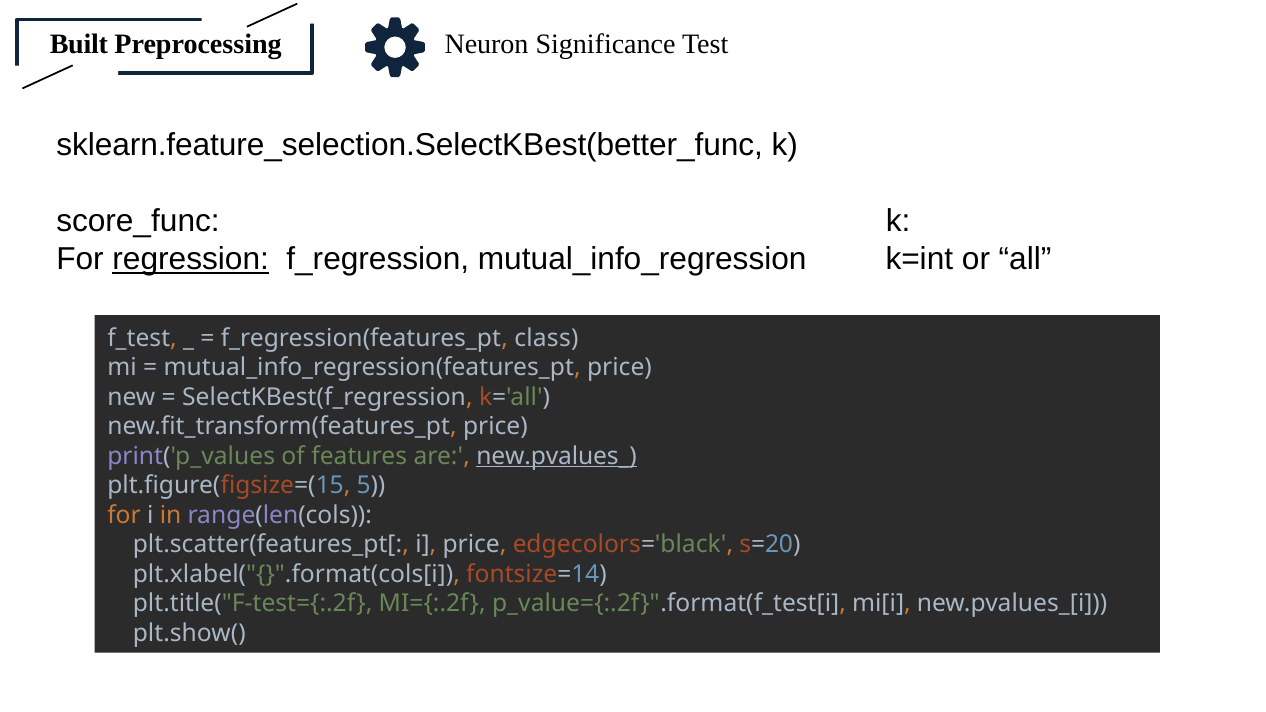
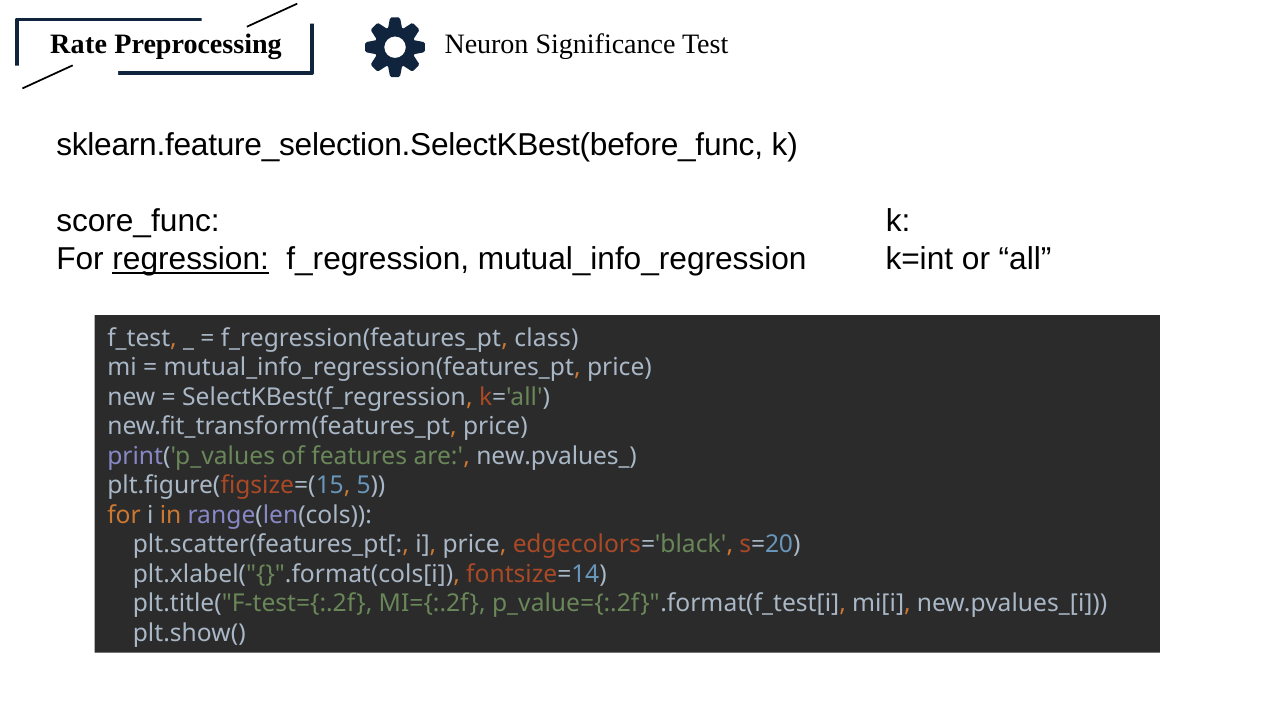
Built: Built -> Rate
sklearn.feature_selection.SelectKBest(better_func: sklearn.feature_selection.SelectKBest(better_func -> sklearn.feature_selection.SelectKBest(before_func
new.pvalues_ underline: present -> none
